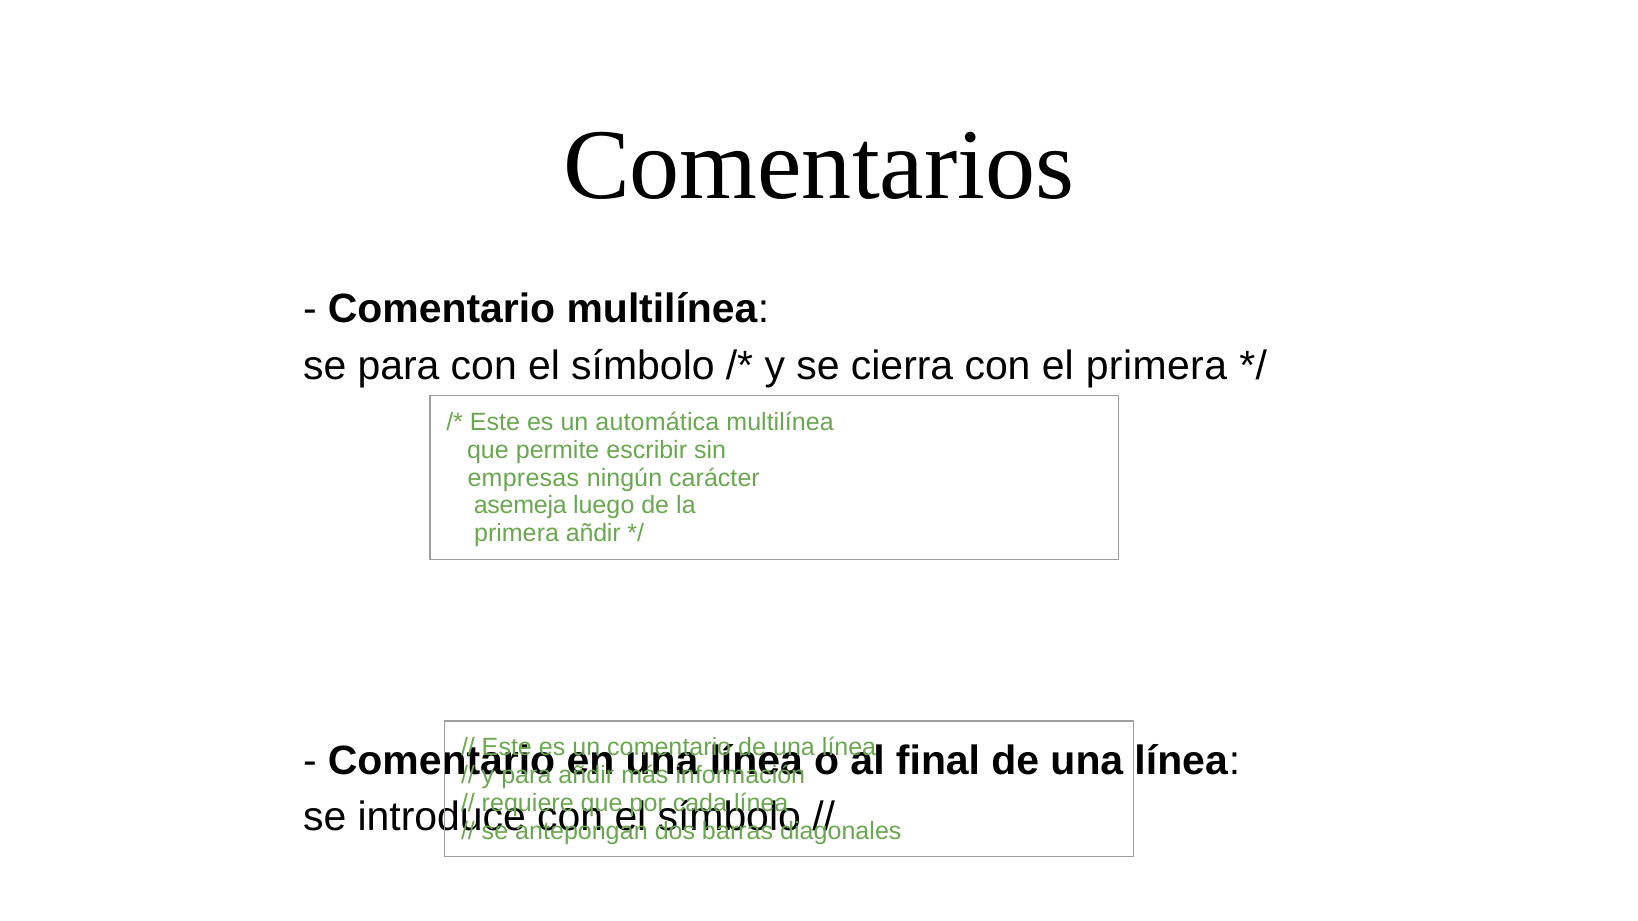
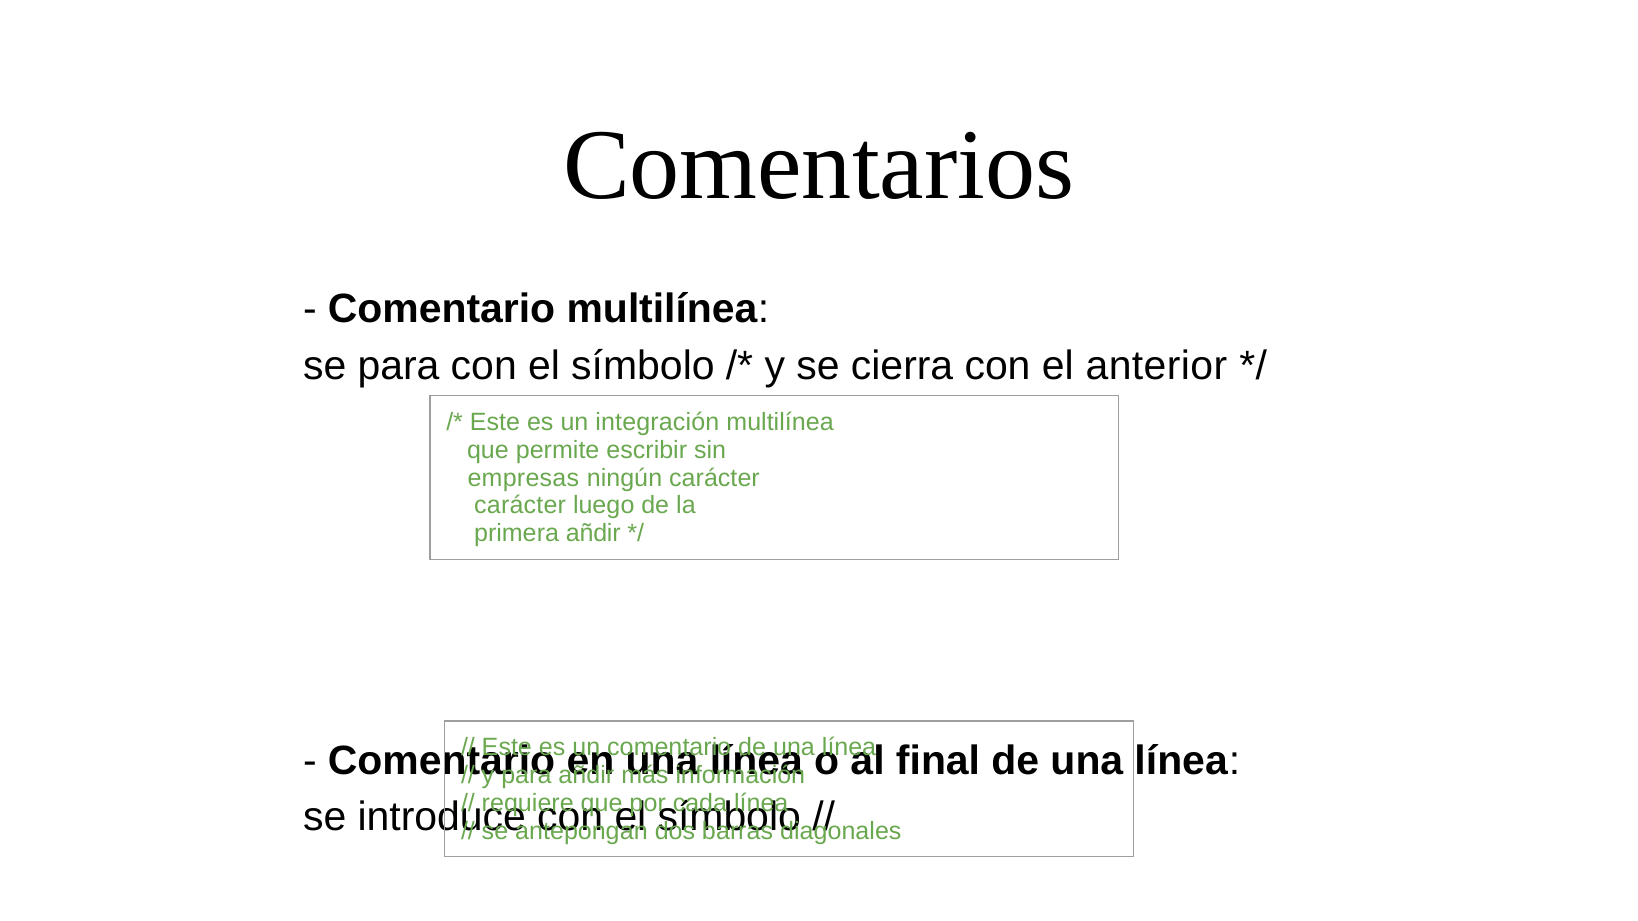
el primera: primera -> anterior
automática: automática -> integración
asemeja at (520, 506): asemeja -> carácter
